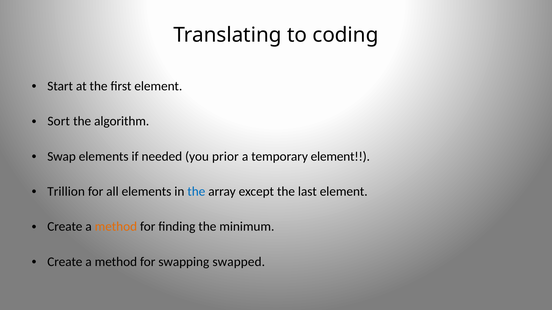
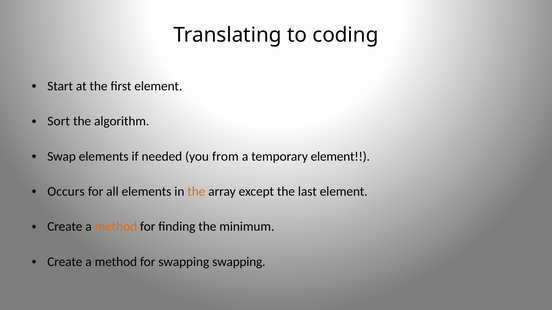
prior: prior -> from
Trillion: Trillion -> Occurs
the at (196, 192) colour: blue -> orange
swapping swapped: swapped -> swapping
